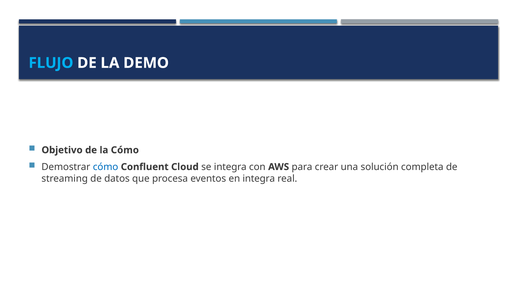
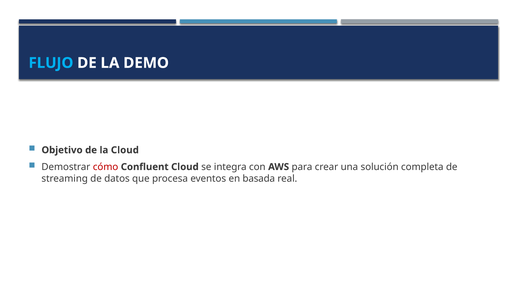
la Cómo: Cómo -> Cloud
cómo at (106, 167) colour: blue -> red
en integra: integra -> basada
